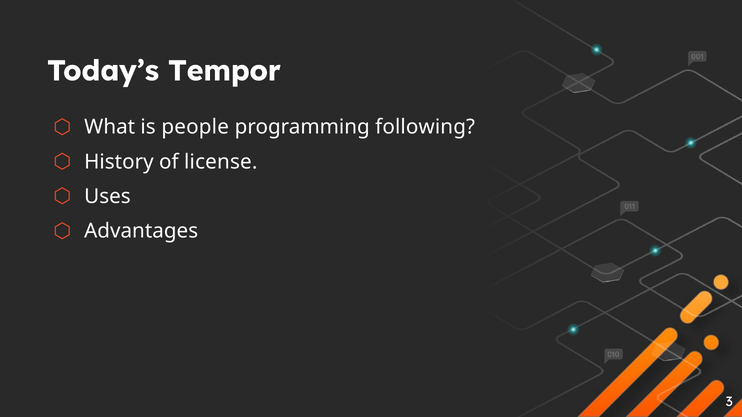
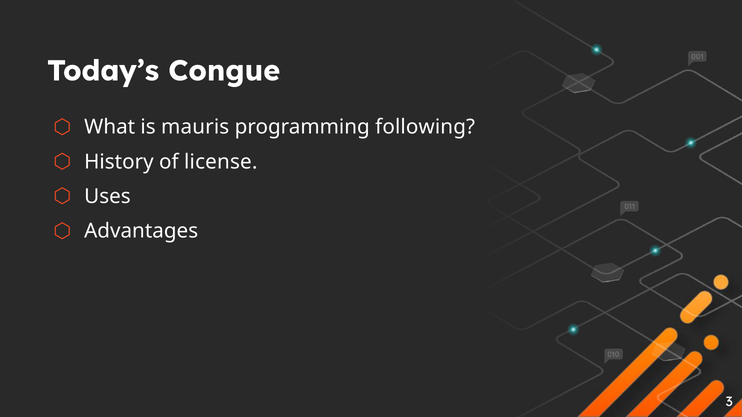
Tempor: Tempor -> Congue
people: people -> mauris
